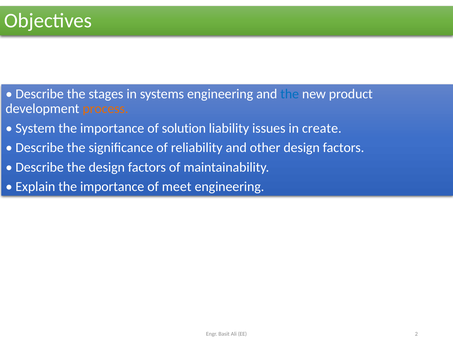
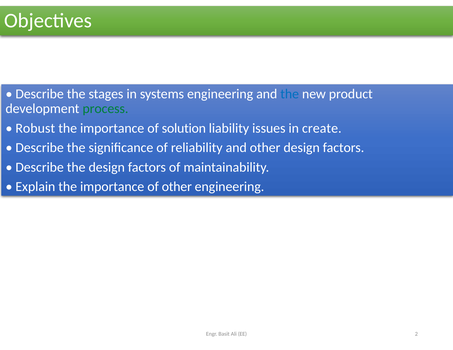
process colour: orange -> green
System: System -> Robust
of meet: meet -> other
